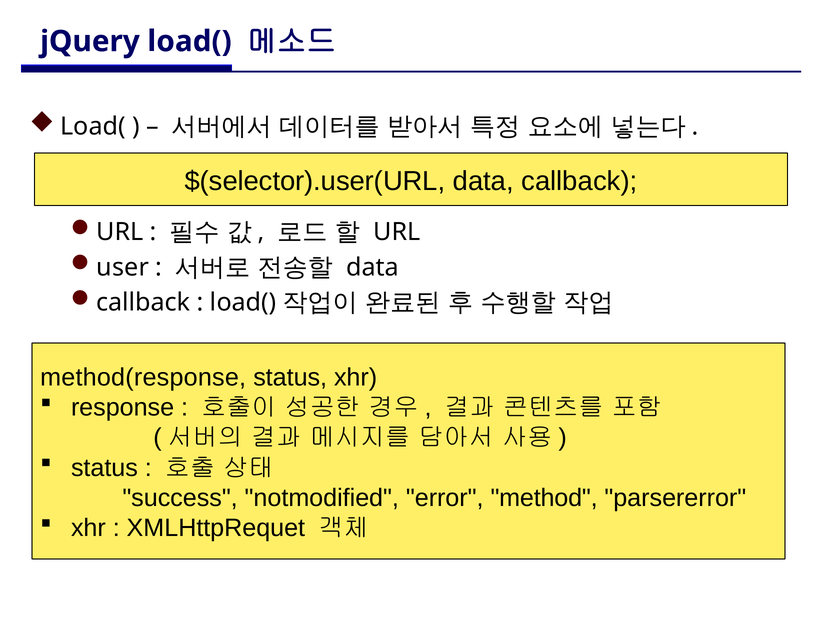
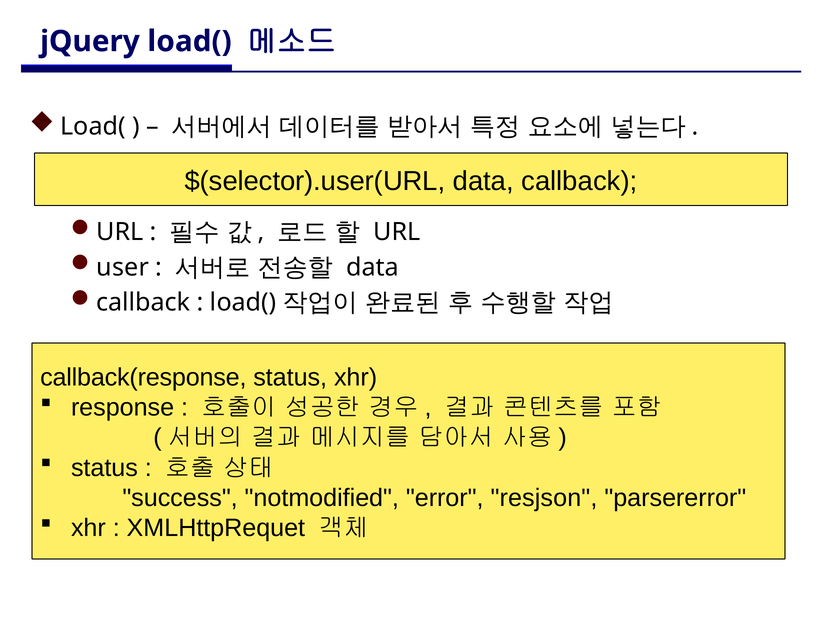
method(response: method(response -> callback(response
method: method -> resjson
